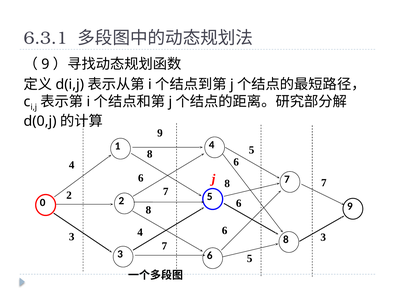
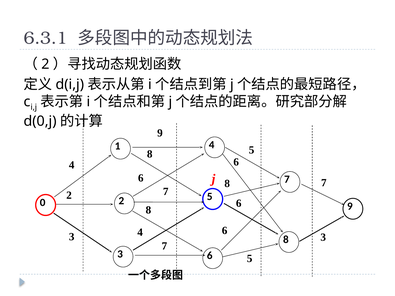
9 at (45, 64): 9 -> 2
